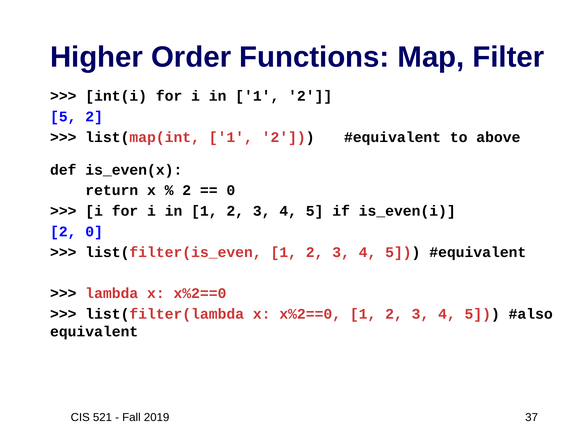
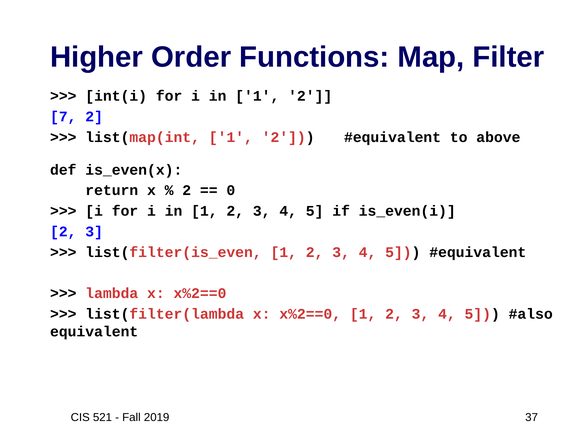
5 at (63, 117): 5 -> 7
0 at (94, 232): 0 -> 3
